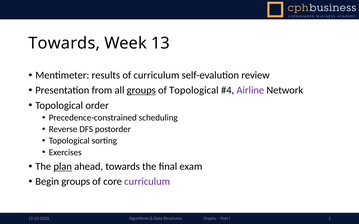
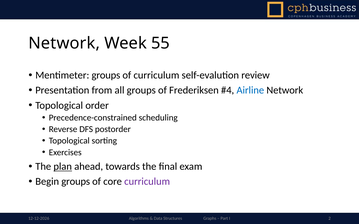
Towards at (64, 43): Towards -> Network
13: 13 -> 55
Mentimeter results: results -> groups
groups at (141, 90) underline: present -> none
of Topological: Topological -> Frederiksen
Airline colour: purple -> blue
